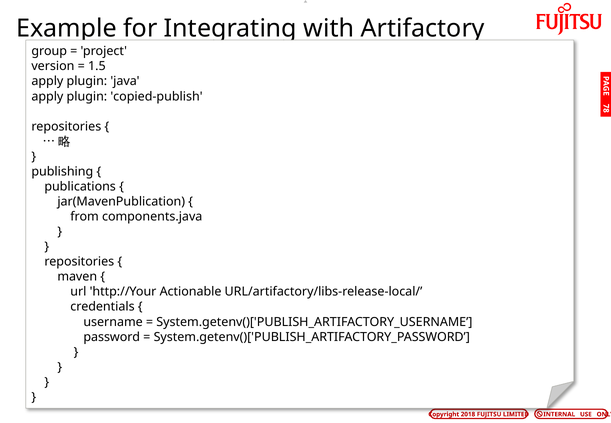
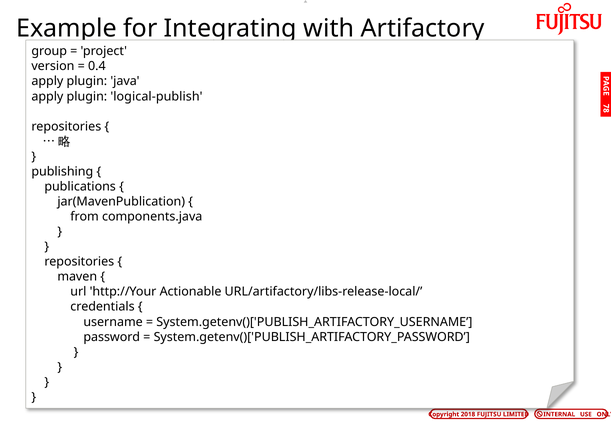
1.5: 1.5 -> 0.4
copied-publish: copied-publish -> logical-publish
